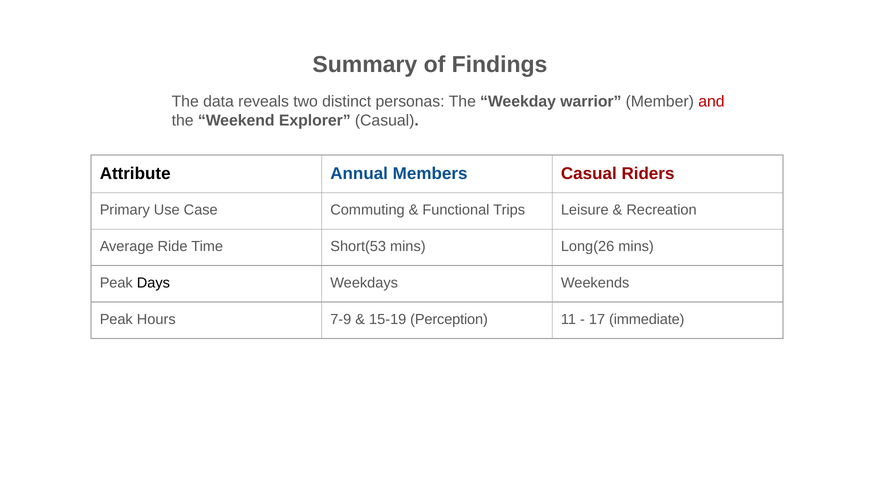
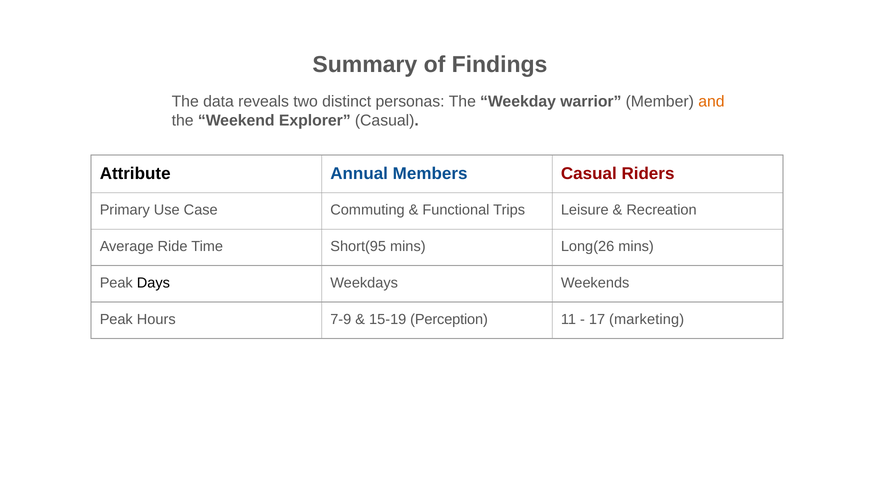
and colour: red -> orange
Short(53: Short(53 -> Short(95
immediate: immediate -> marketing
